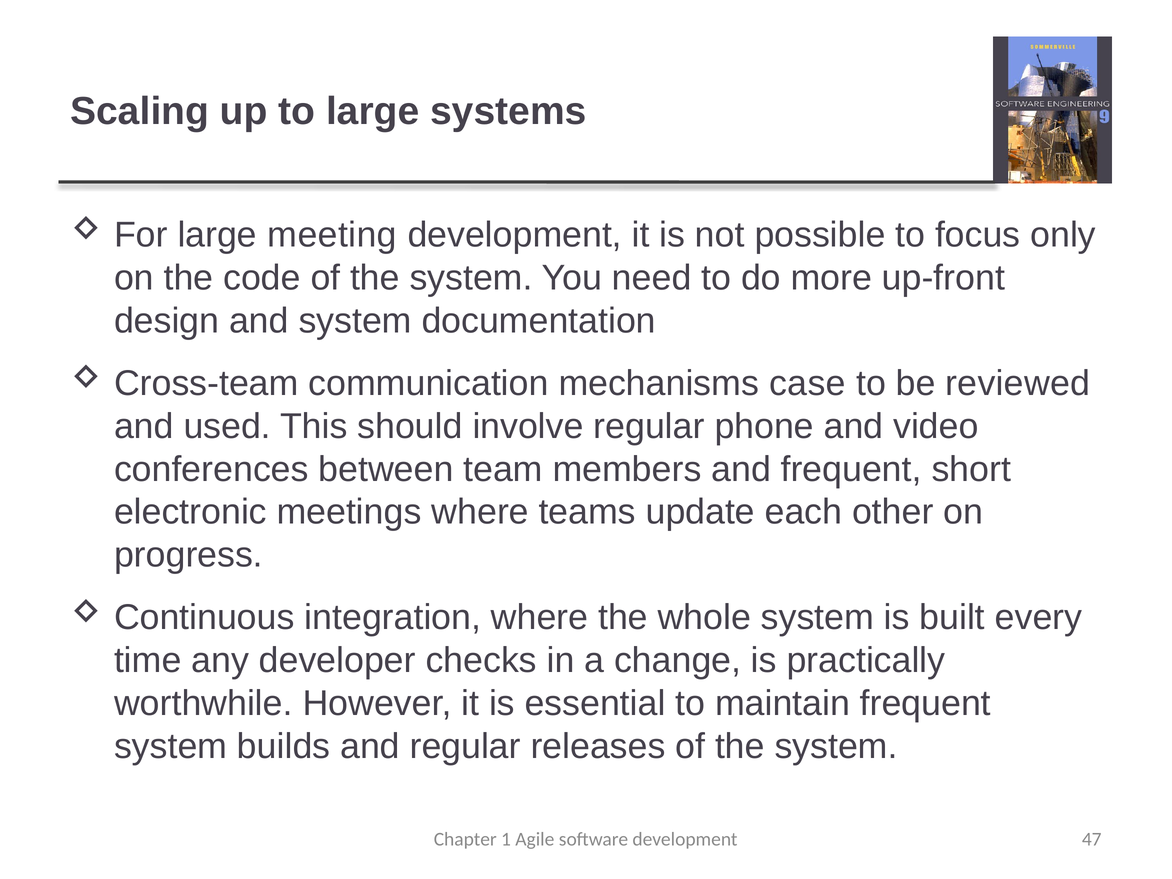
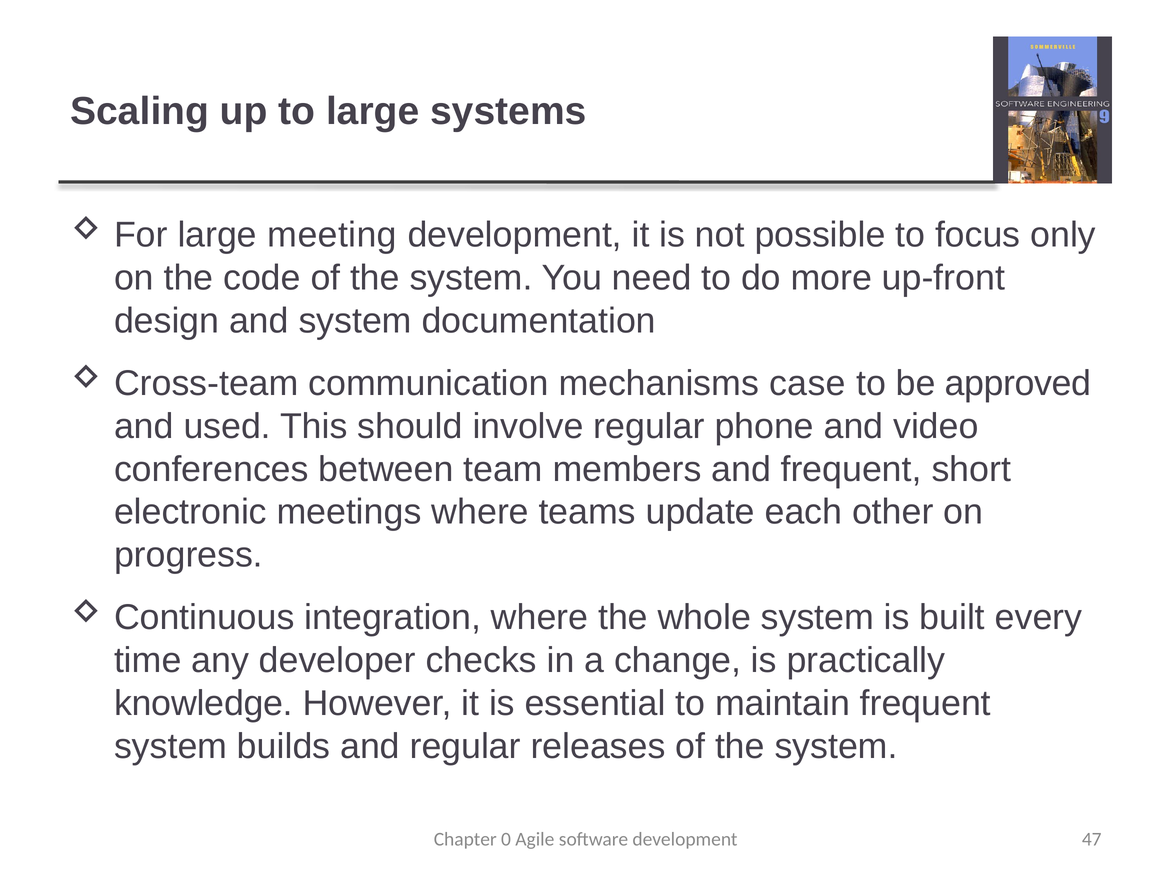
reviewed: reviewed -> approved
worthwhile: worthwhile -> knowledge
1: 1 -> 0
